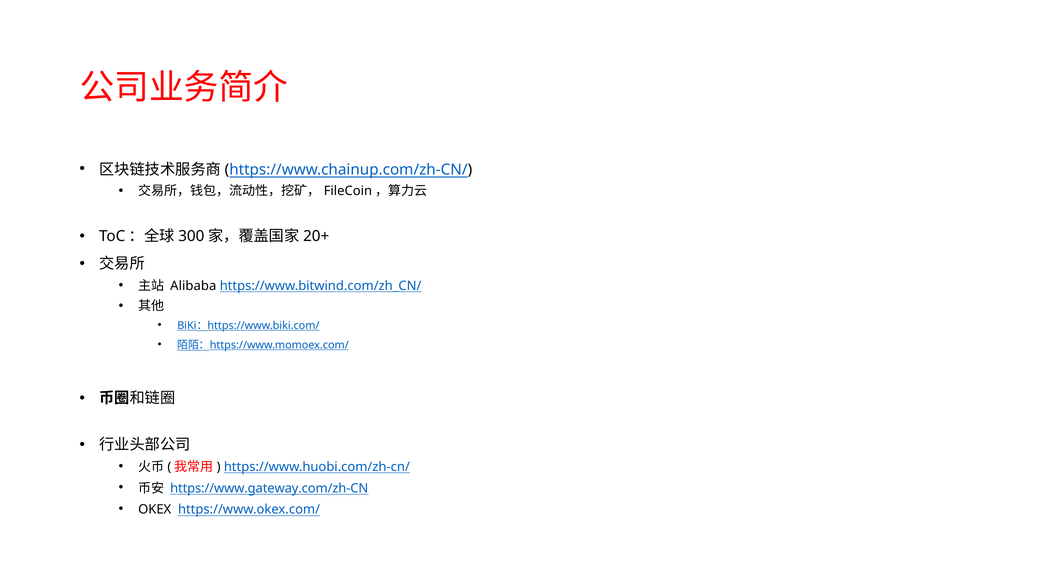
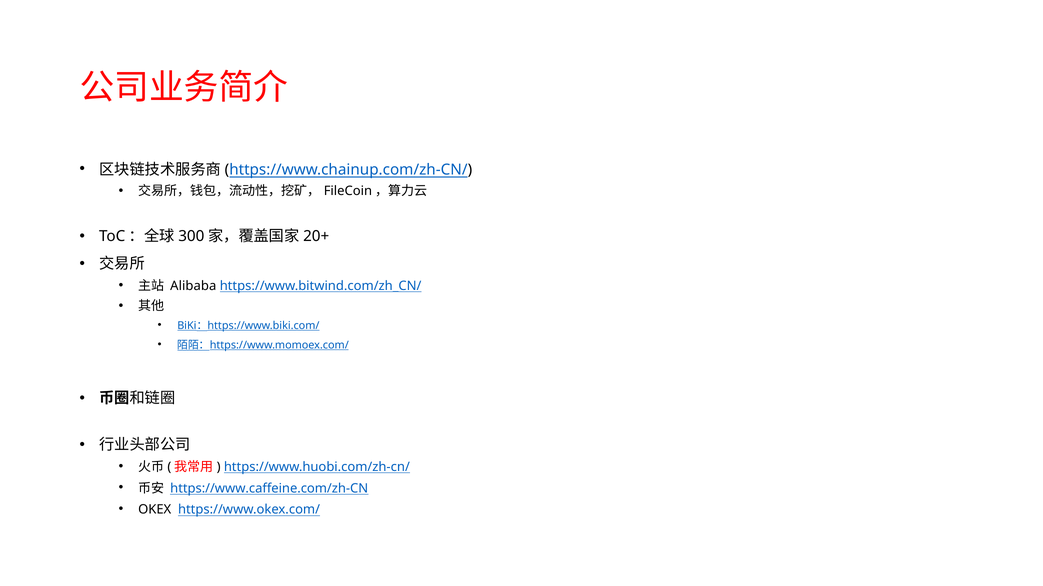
https://www.gateway.com/zh-CN: https://www.gateway.com/zh-CN -> https://www.caffeine.com/zh-CN
